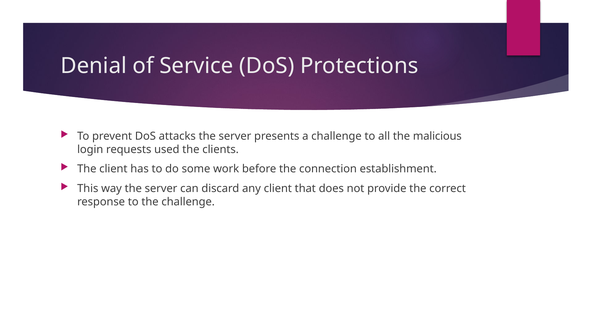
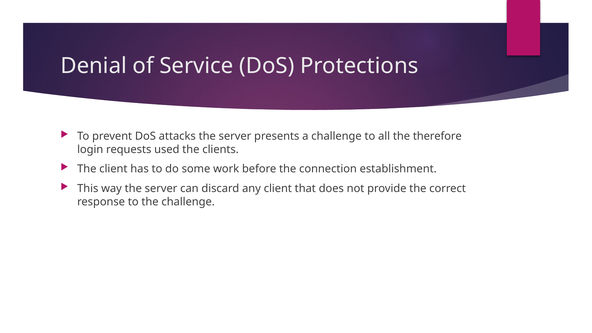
malicious: malicious -> therefore
